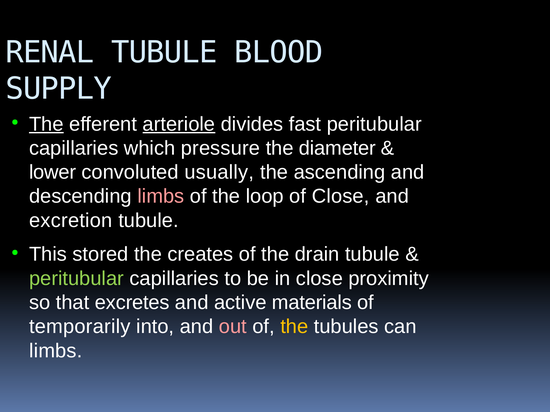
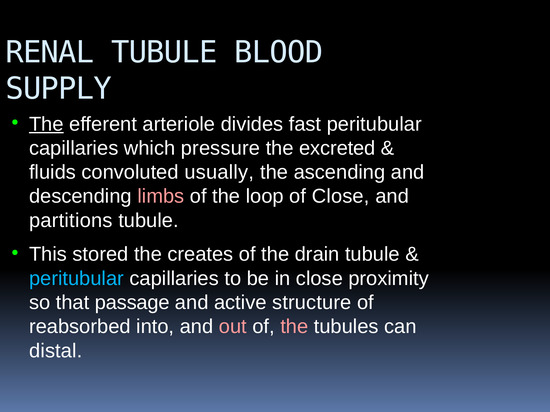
arteriole underline: present -> none
diameter: diameter -> excreted
lower: lower -> fluids
excretion: excretion -> partitions
peritubular at (77, 279) colour: light green -> light blue
excretes: excretes -> passage
materials: materials -> structure
temporarily: temporarily -> reabsorbed
the at (294, 327) colour: yellow -> pink
limbs at (56, 351): limbs -> distal
